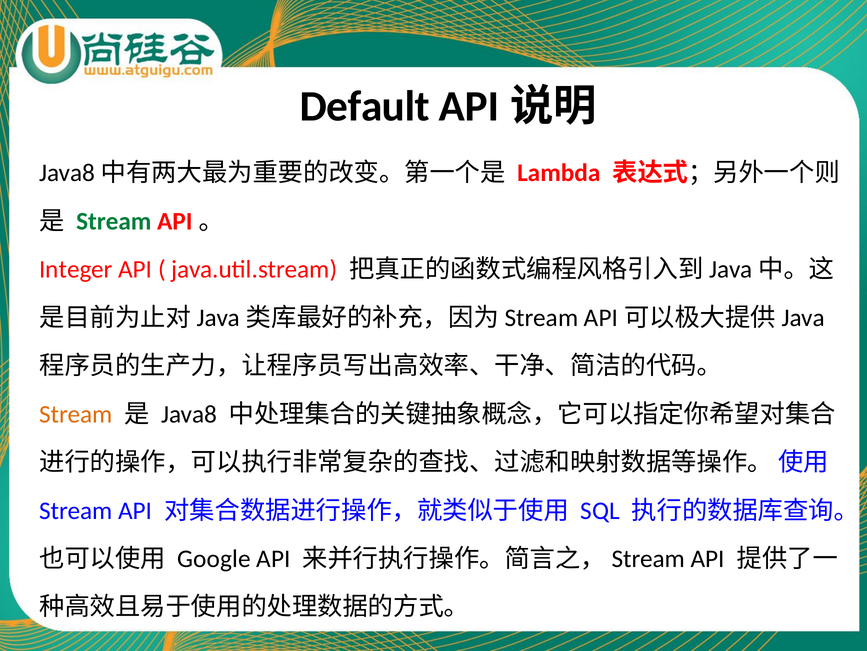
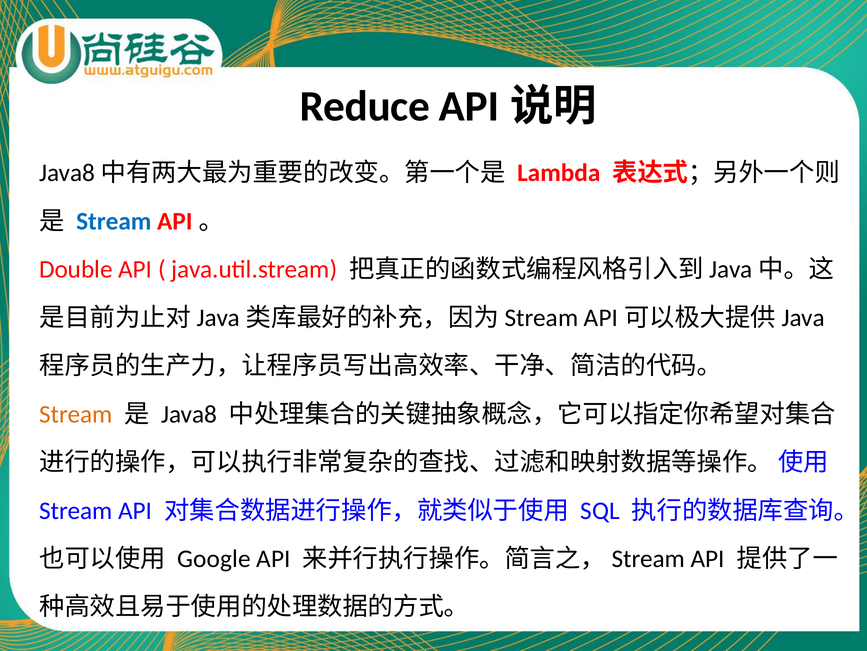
Default: Default -> Reduce
Stream at (114, 221) colour: green -> blue
Integer: Integer -> Double
